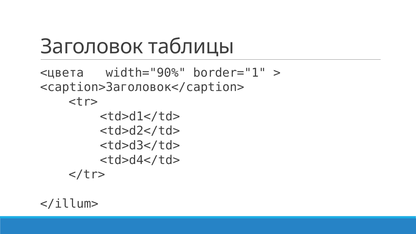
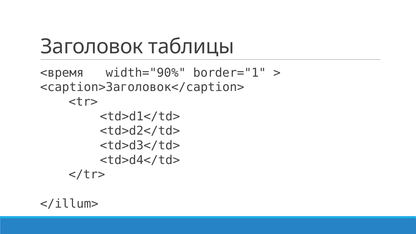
<цвета: <цвета -> <время
